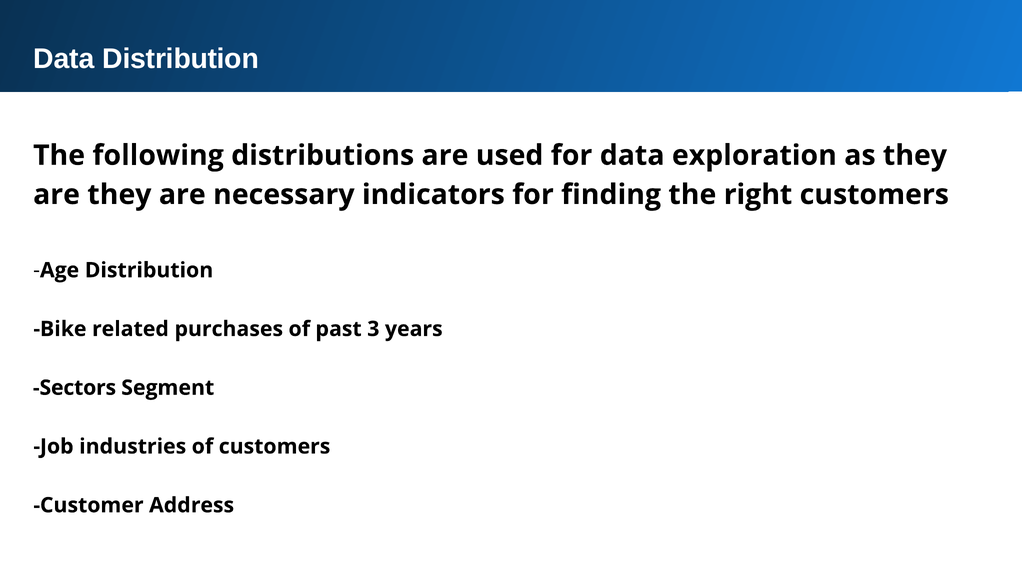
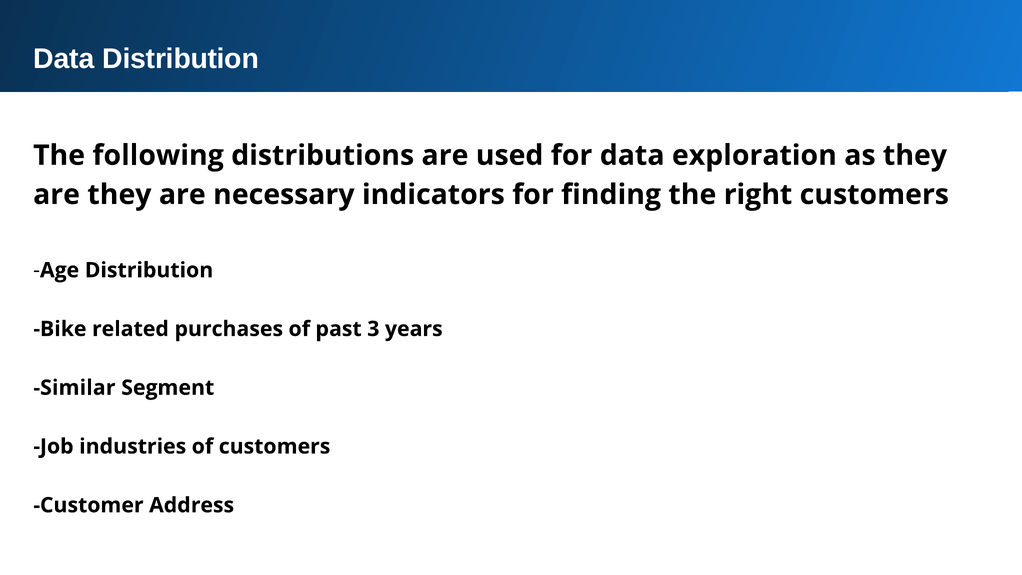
Sectors: Sectors -> Similar
